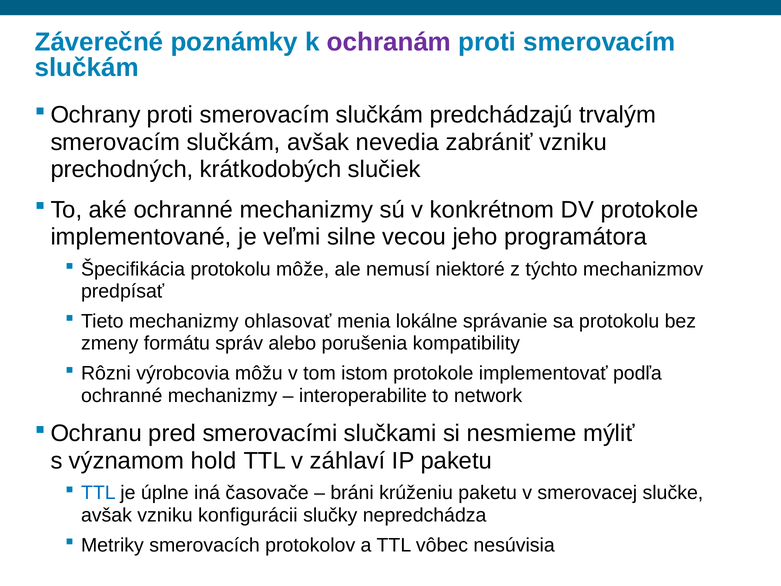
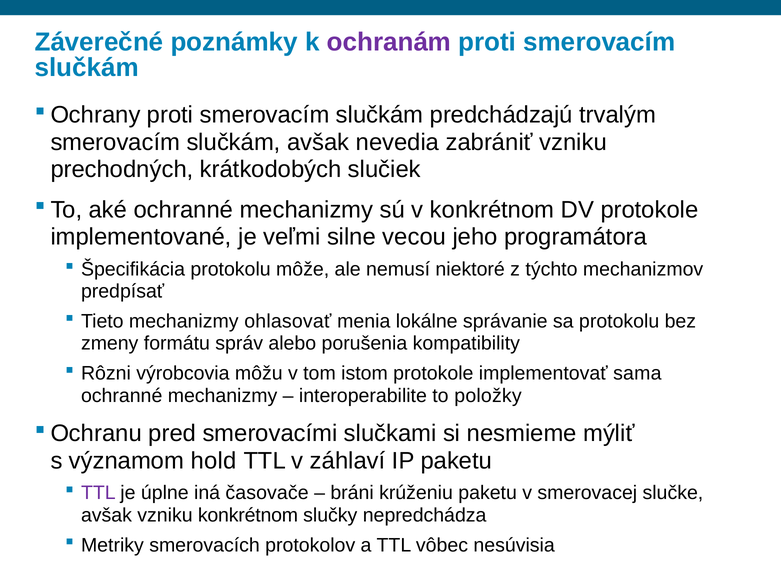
podľa: podľa -> sama
network: network -> položky
TTL at (98, 493) colour: blue -> purple
vzniku konfigurácii: konfigurácii -> konkrétnom
